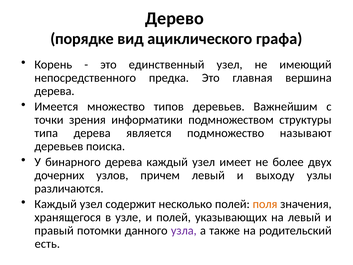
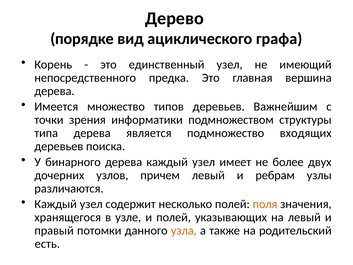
называют: называют -> входящих
выходу: выходу -> ребрам
узла colour: purple -> orange
